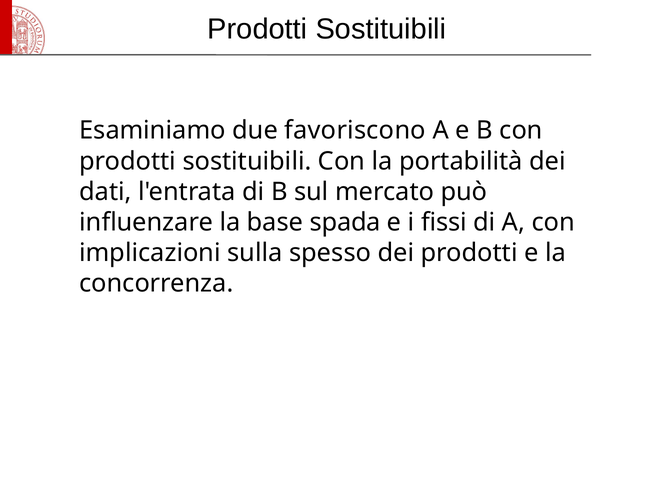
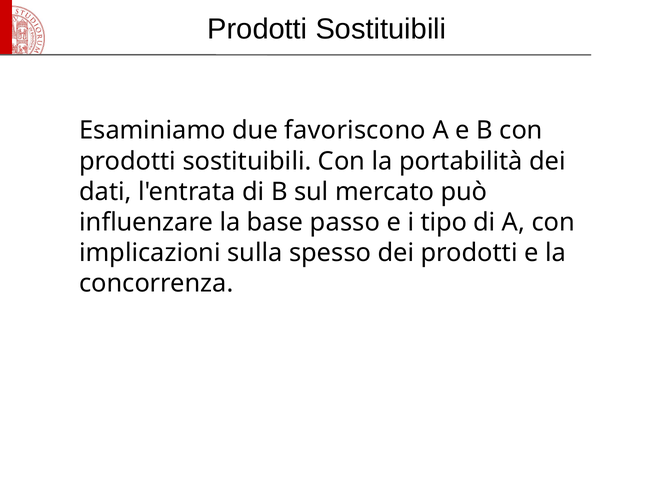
spada: spada -> passo
fissi: fissi -> tipo
